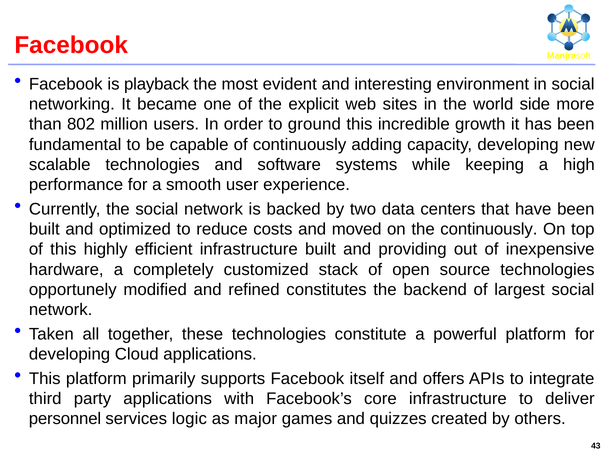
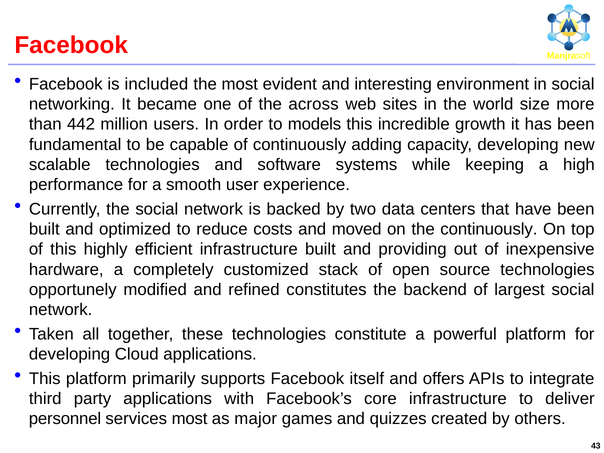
playback: playback -> included
explicit: explicit -> across
side: side -> size
802: 802 -> 442
ground: ground -> models
services logic: logic -> most
